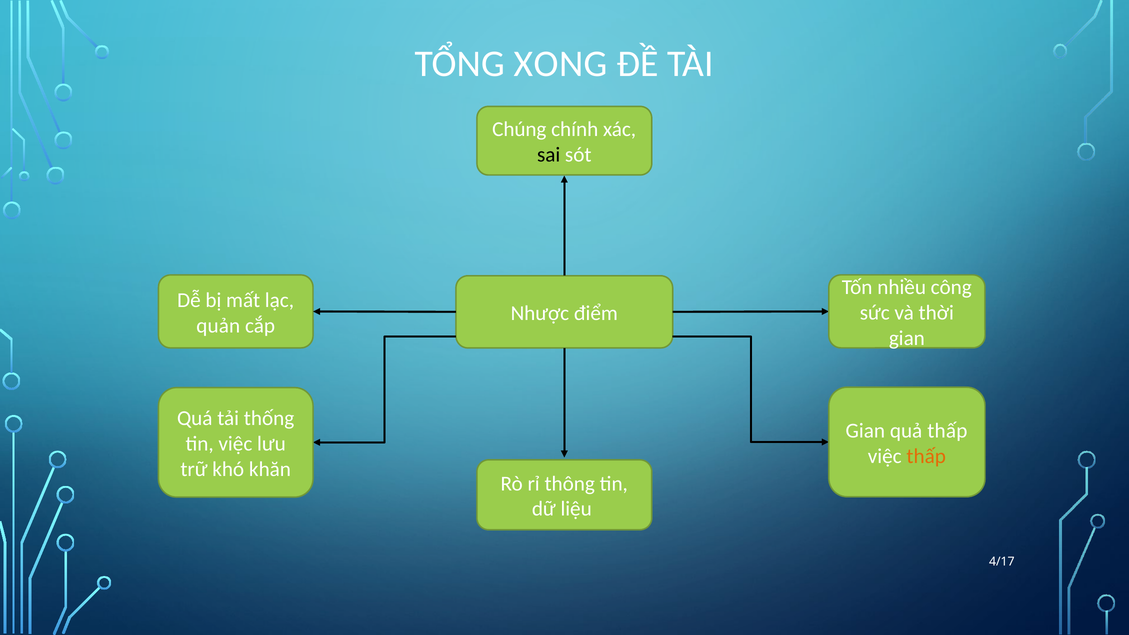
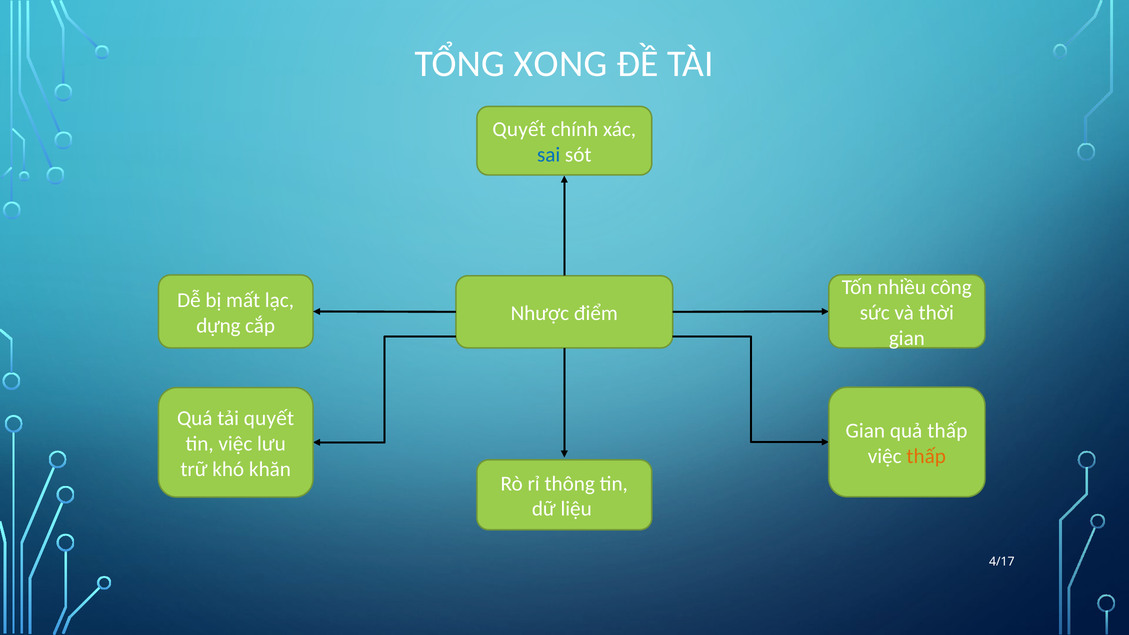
Chúng at (519, 129): Chúng -> Quyết
sai colour: black -> blue
quản: quản -> dựng
tải thống: thống -> quyết
